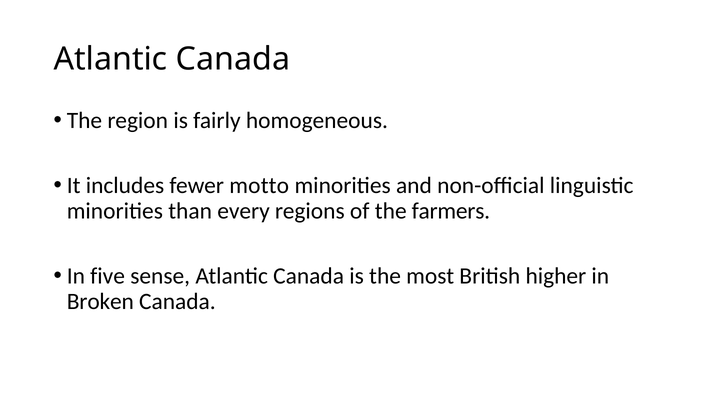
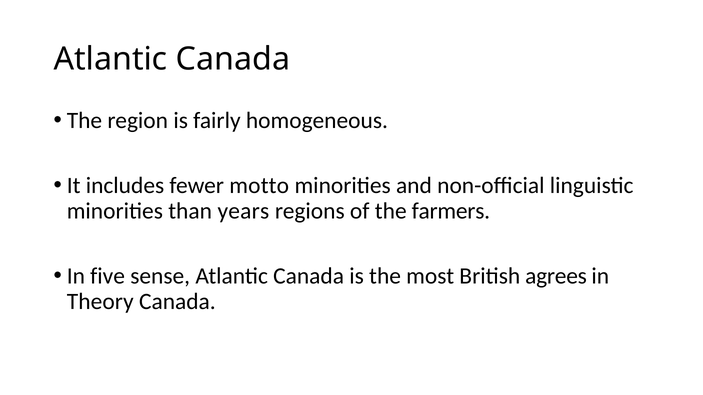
every: every -> years
higher: higher -> agrees
Broken: Broken -> Theory
